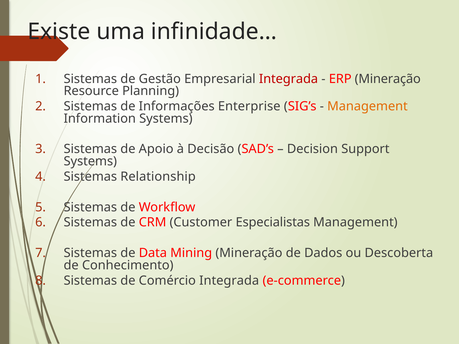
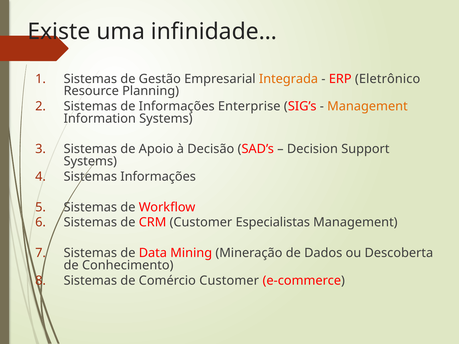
Integrada at (289, 79) colour: red -> orange
ERP Mineração: Mineração -> Eletrônico
Sistemas Relationship: Relationship -> Informações
Comércio Integrada: Integrada -> Customer
